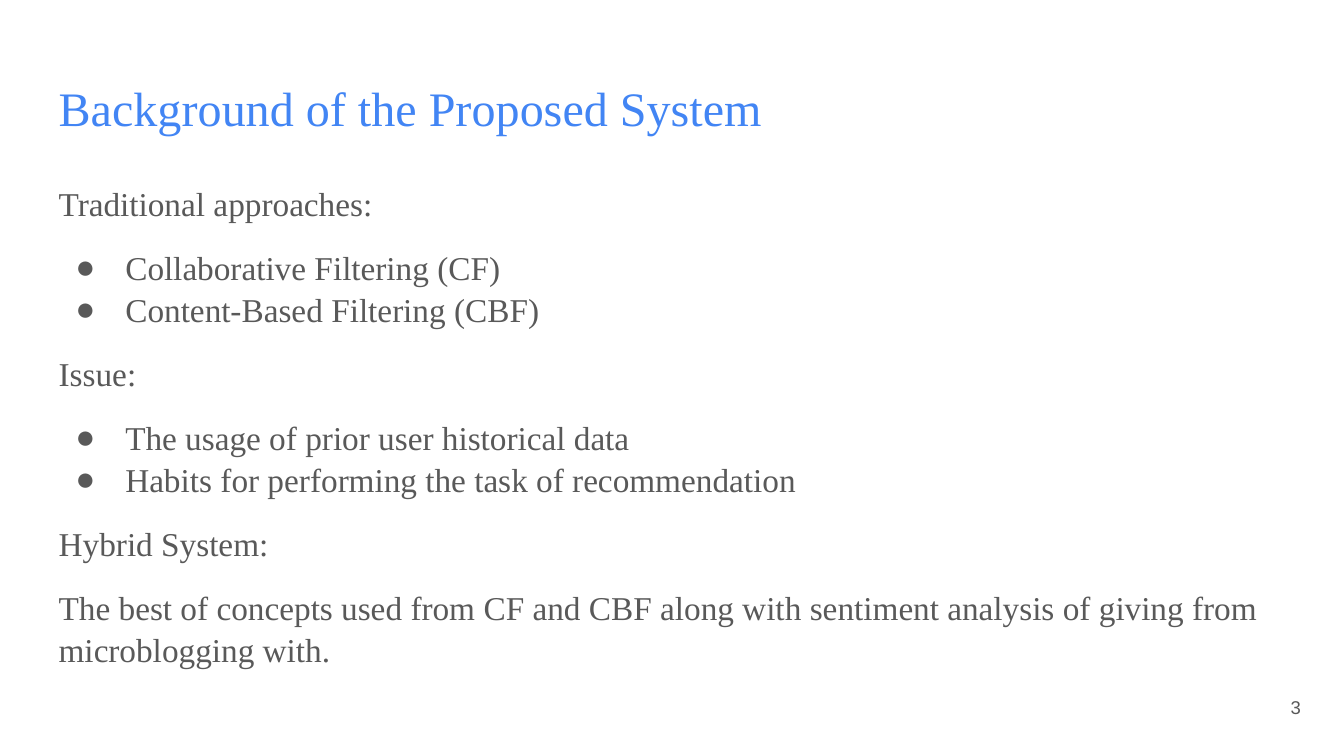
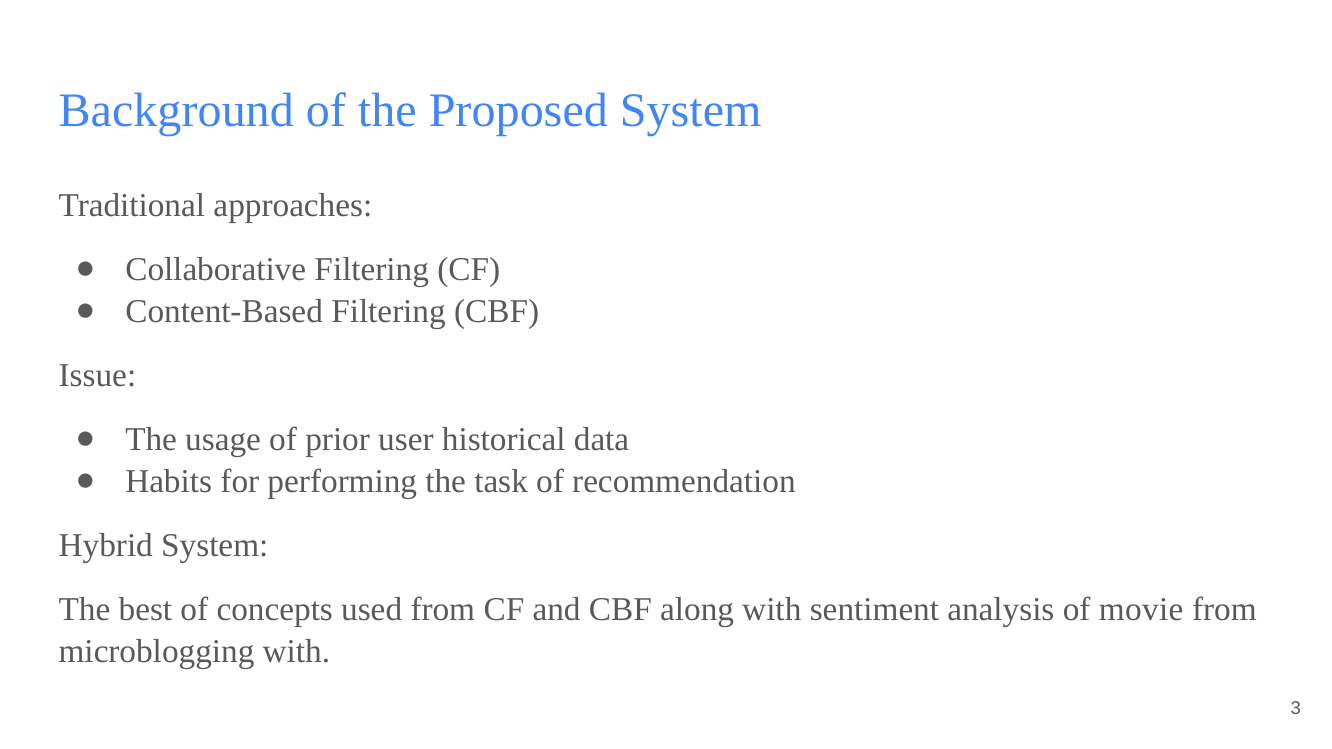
giving: giving -> movie
